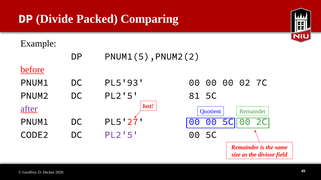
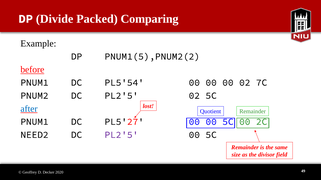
PL5'93: PL5'93 -> PL5'54
PL2'5 81: 81 -> 02
after colour: purple -> blue
CODE2: CODE2 -> NEED2
